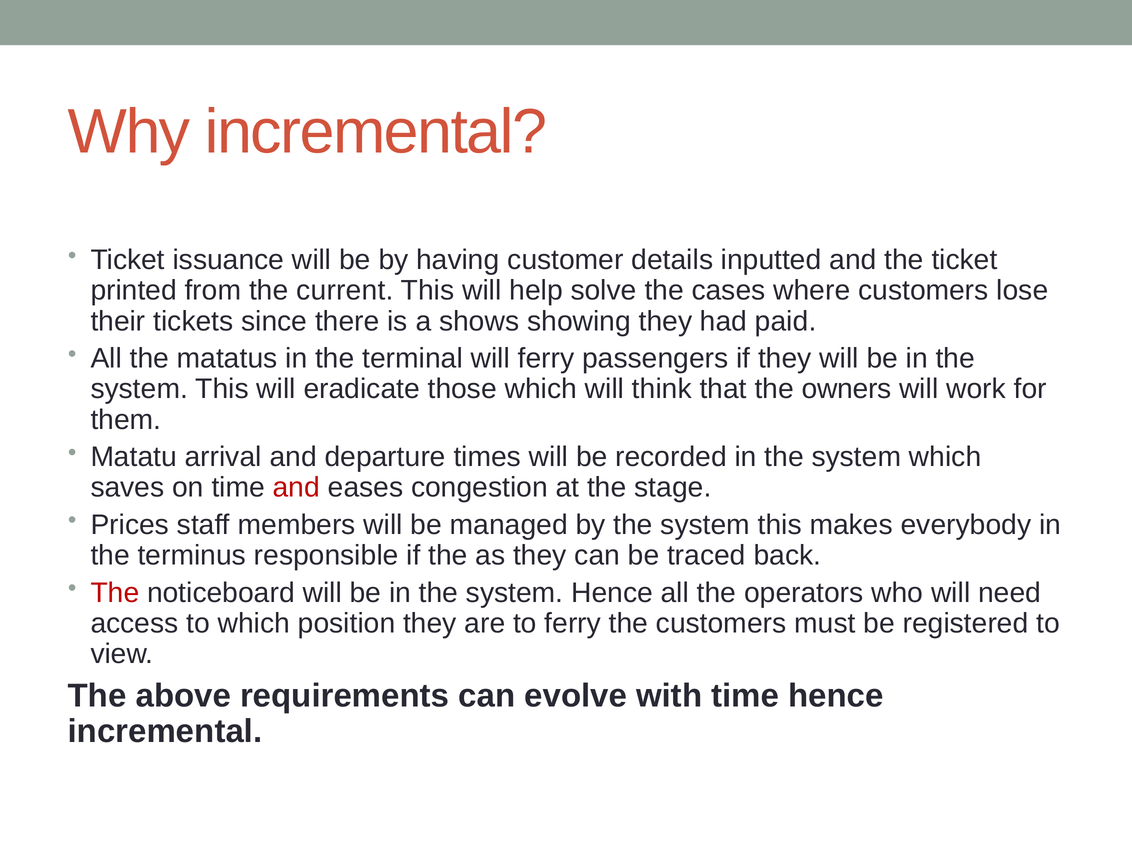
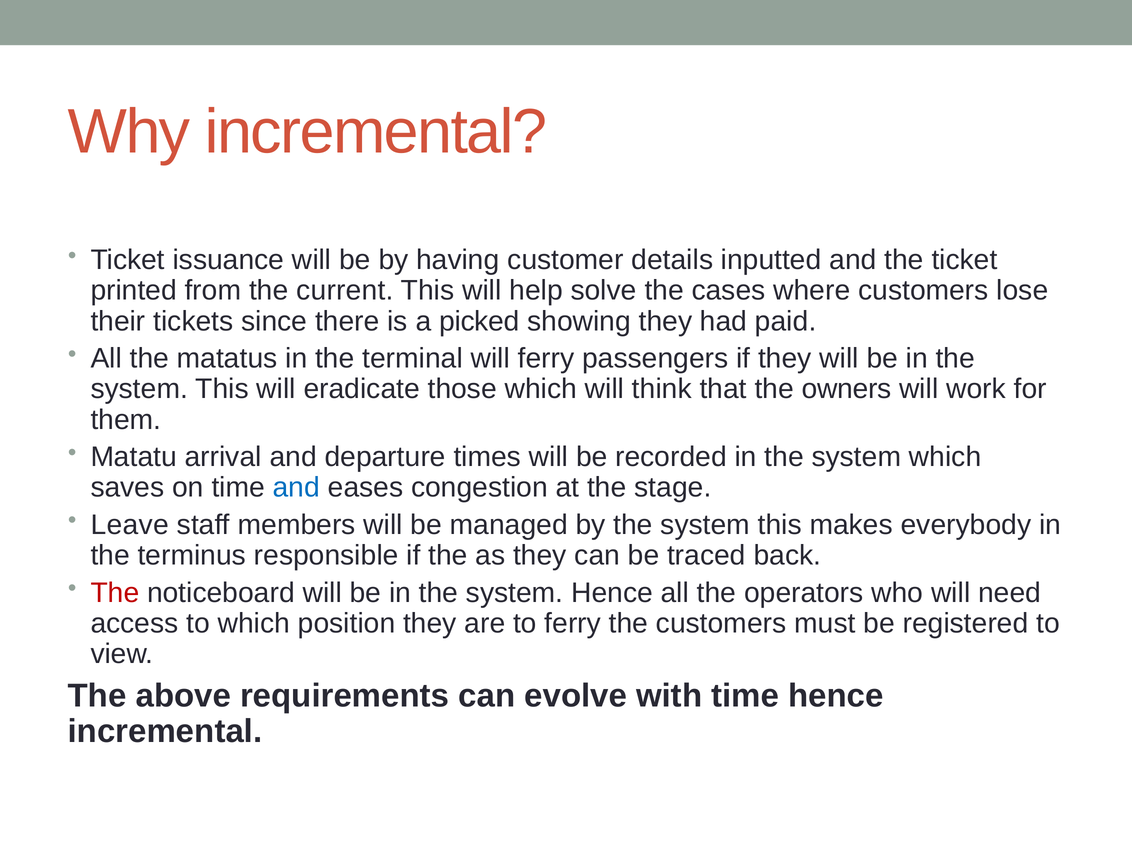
shows: shows -> picked
and at (296, 488) colour: red -> blue
Prices: Prices -> Leave
